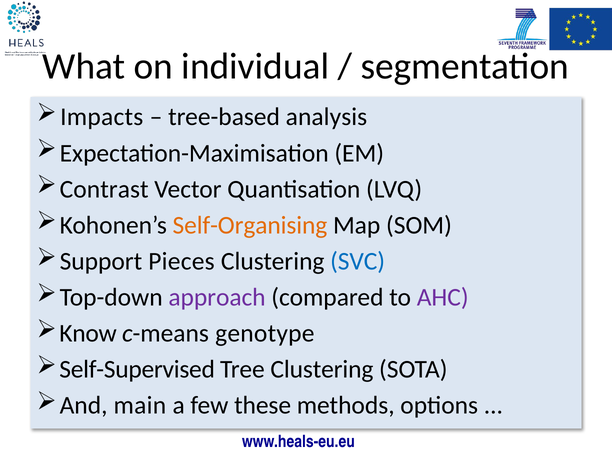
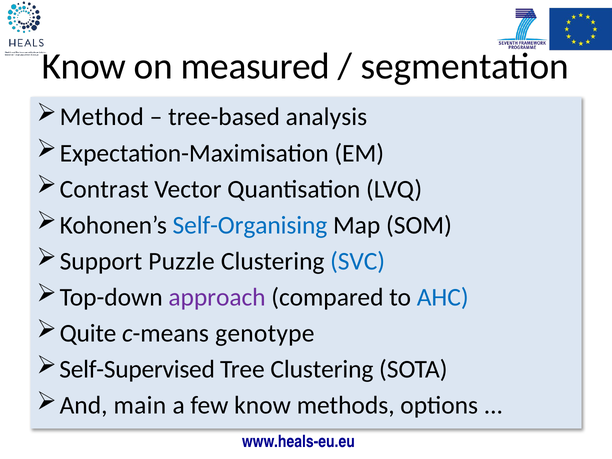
What at (84, 66): What -> Know
individual: individual -> measured
Impacts: Impacts -> Method
Self-Organising colour: orange -> blue
Pieces: Pieces -> Puzzle
AHC colour: purple -> blue
Know: Know -> Quite
few these: these -> know
